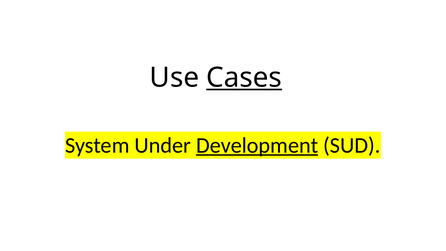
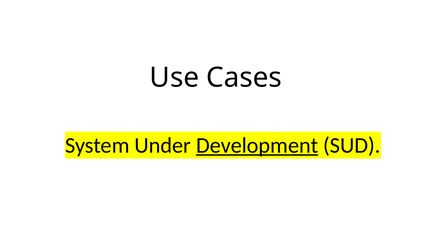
Cases underline: present -> none
